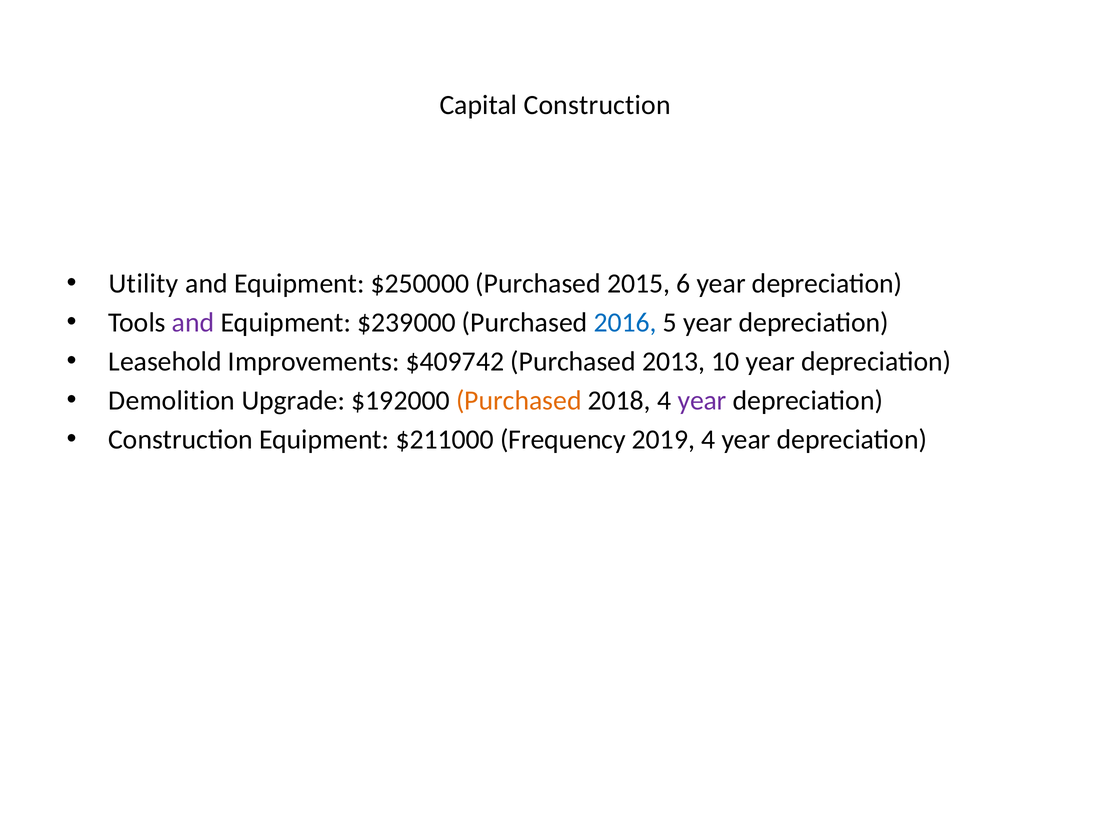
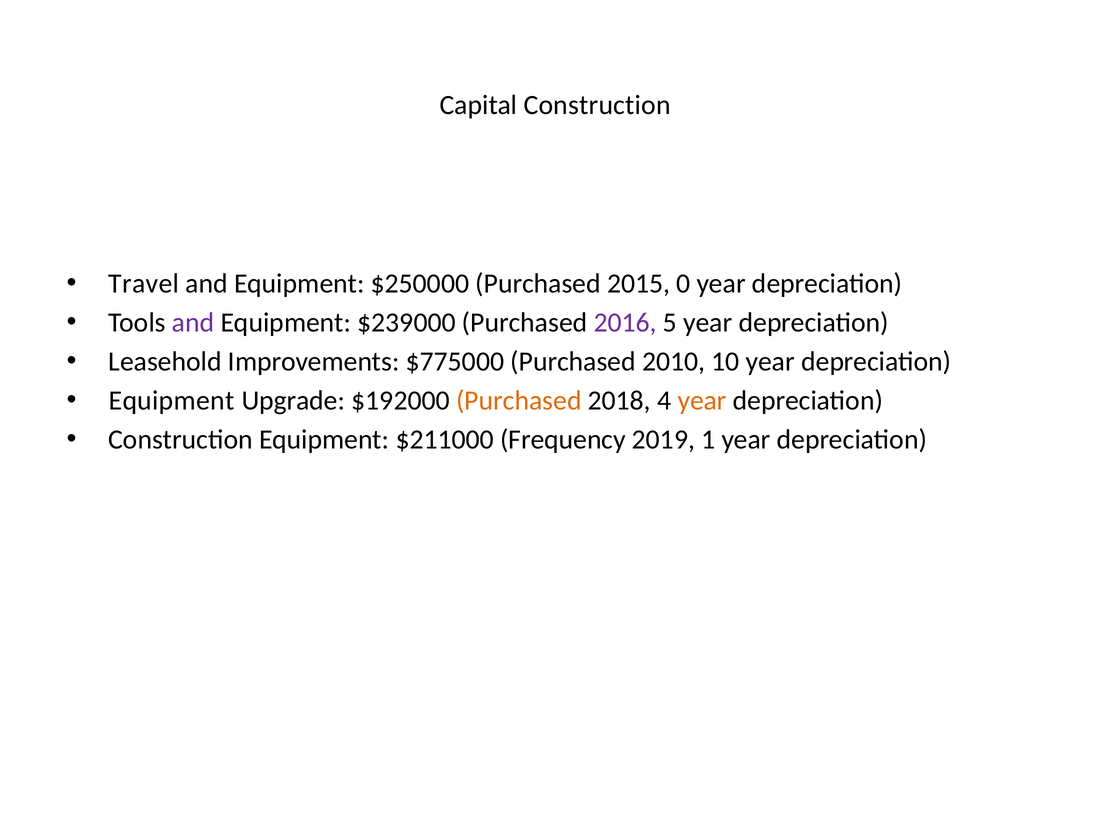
Utility: Utility -> Travel
6: 6 -> 0
2016 colour: blue -> purple
$409742: $409742 -> $775000
2013: 2013 -> 2010
Demolition at (172, 400): Demolition -> Equipment
year at (702, 400) colour: purple -> orange
2019 4: 4 -> 1
